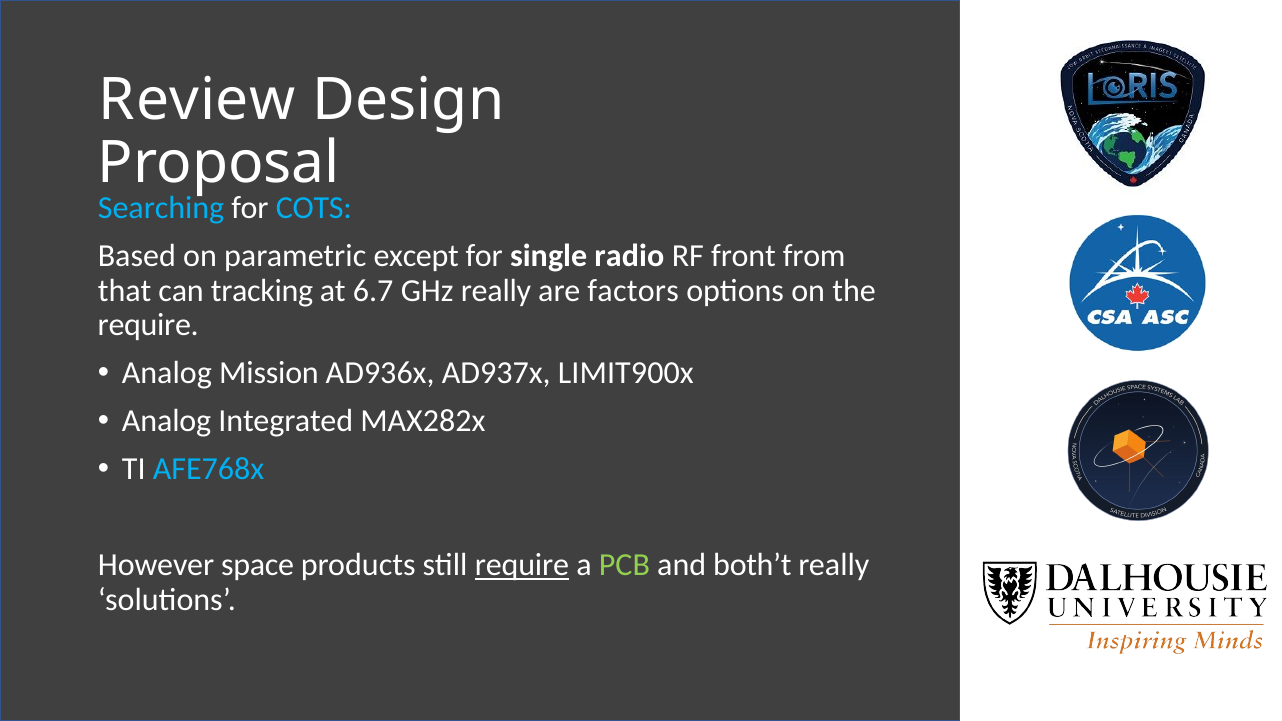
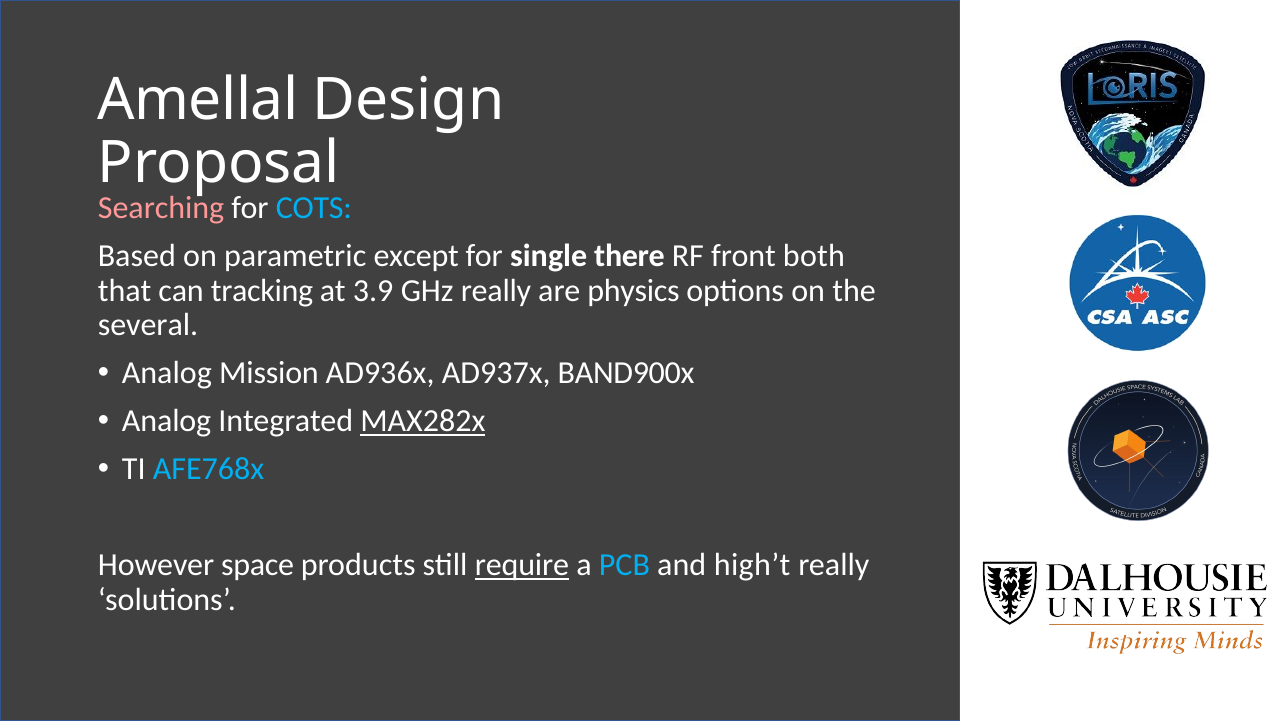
Review: Review -> Amellal
Searching colour: light blue -> pink
radio: radio -> there
from: from -> both
6.7: 6.7 -> 3.9
factors: factors -> physics
require at (148, 325): require -> several
LIMIT900x: LIMIT900x -> BAND900x
MAX282x underline: none -> present
PCB colour: light green -> light blue
both’t: both’t -> high’t
